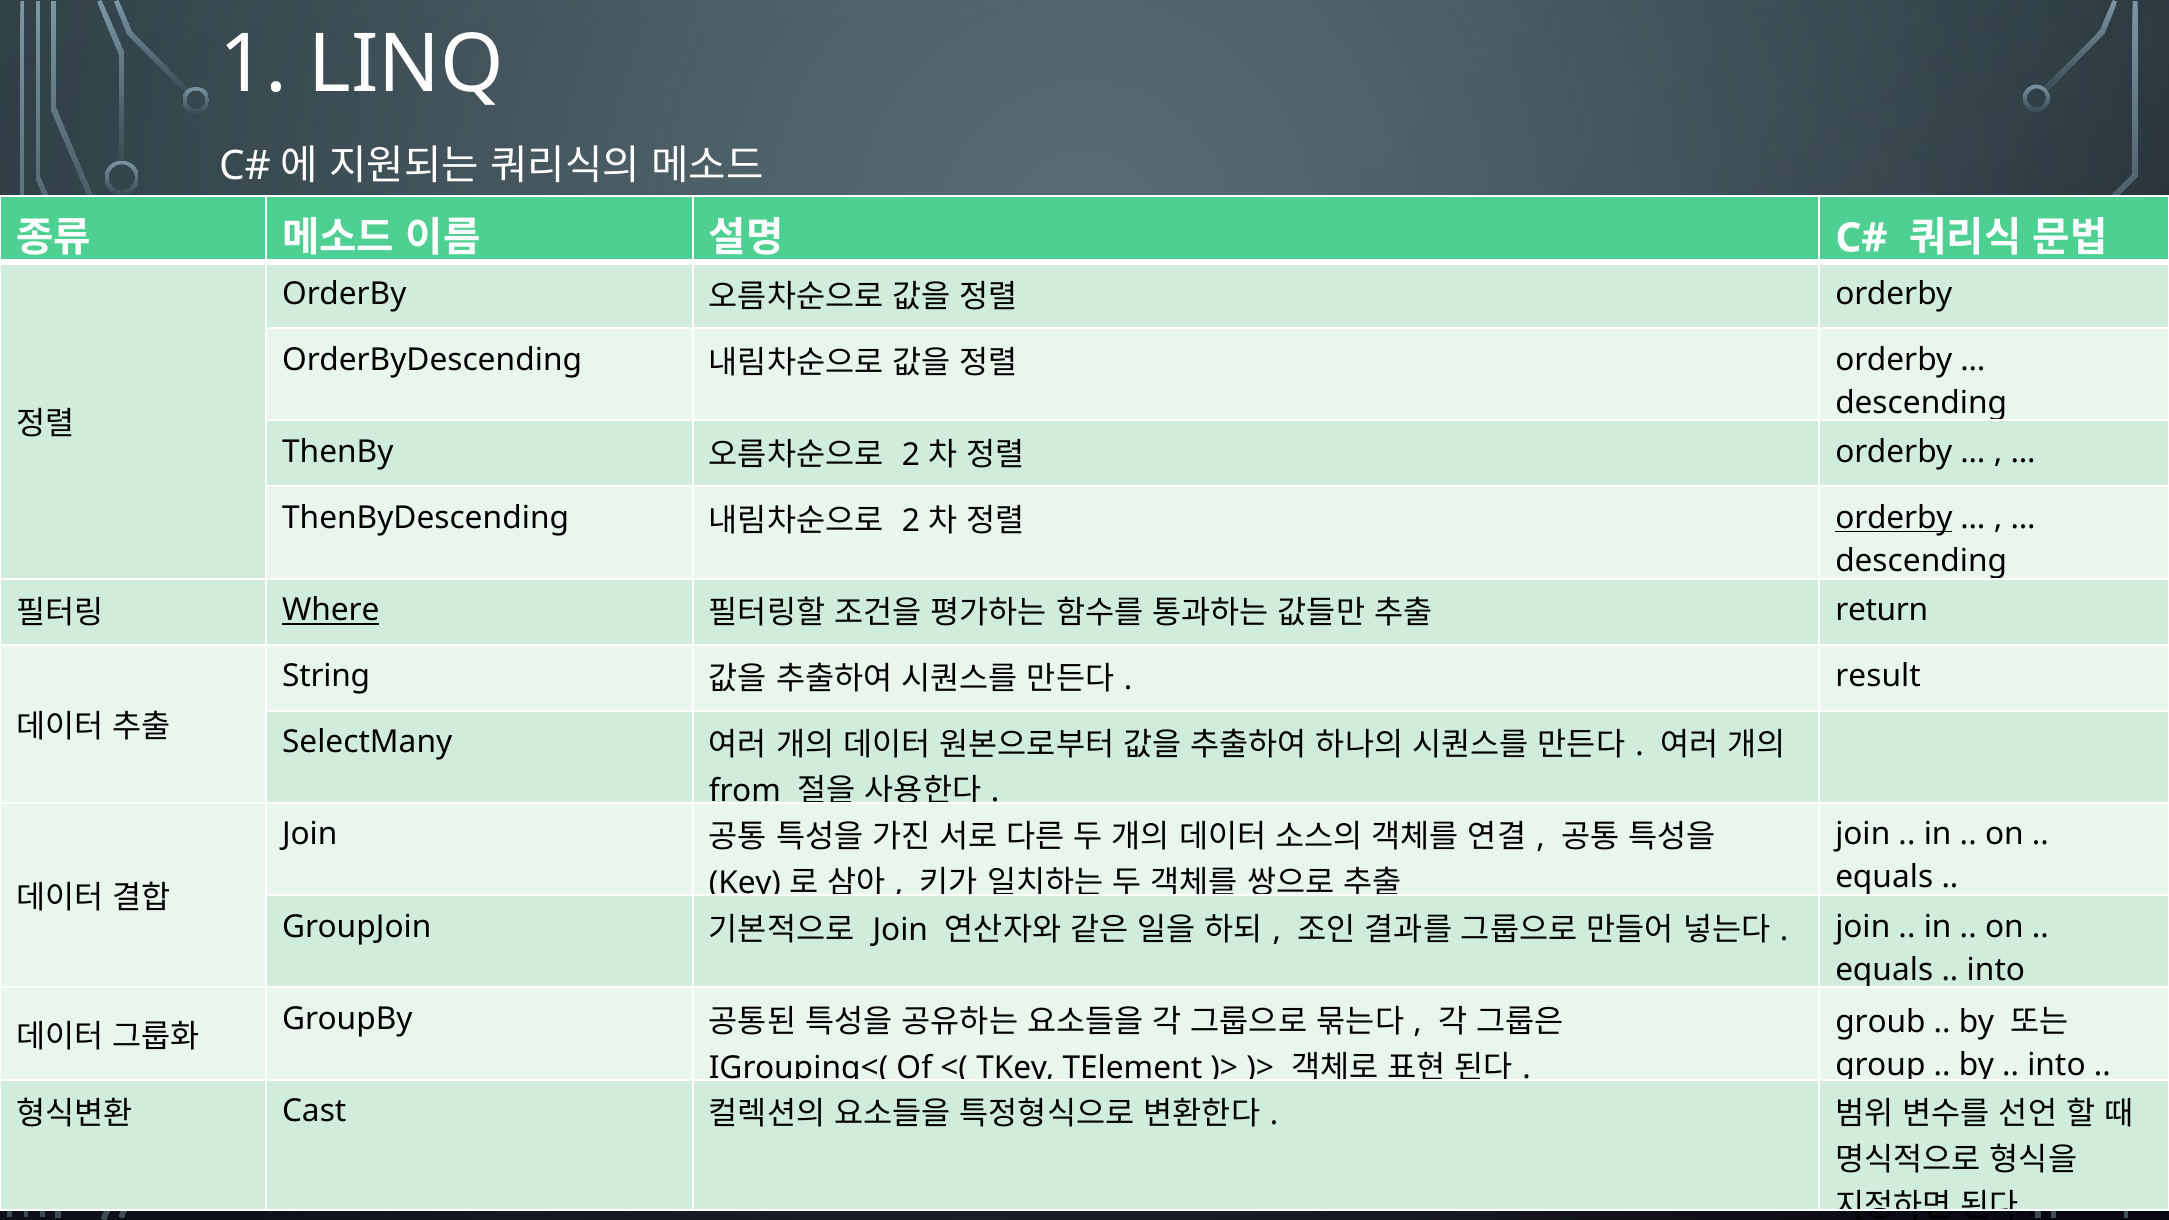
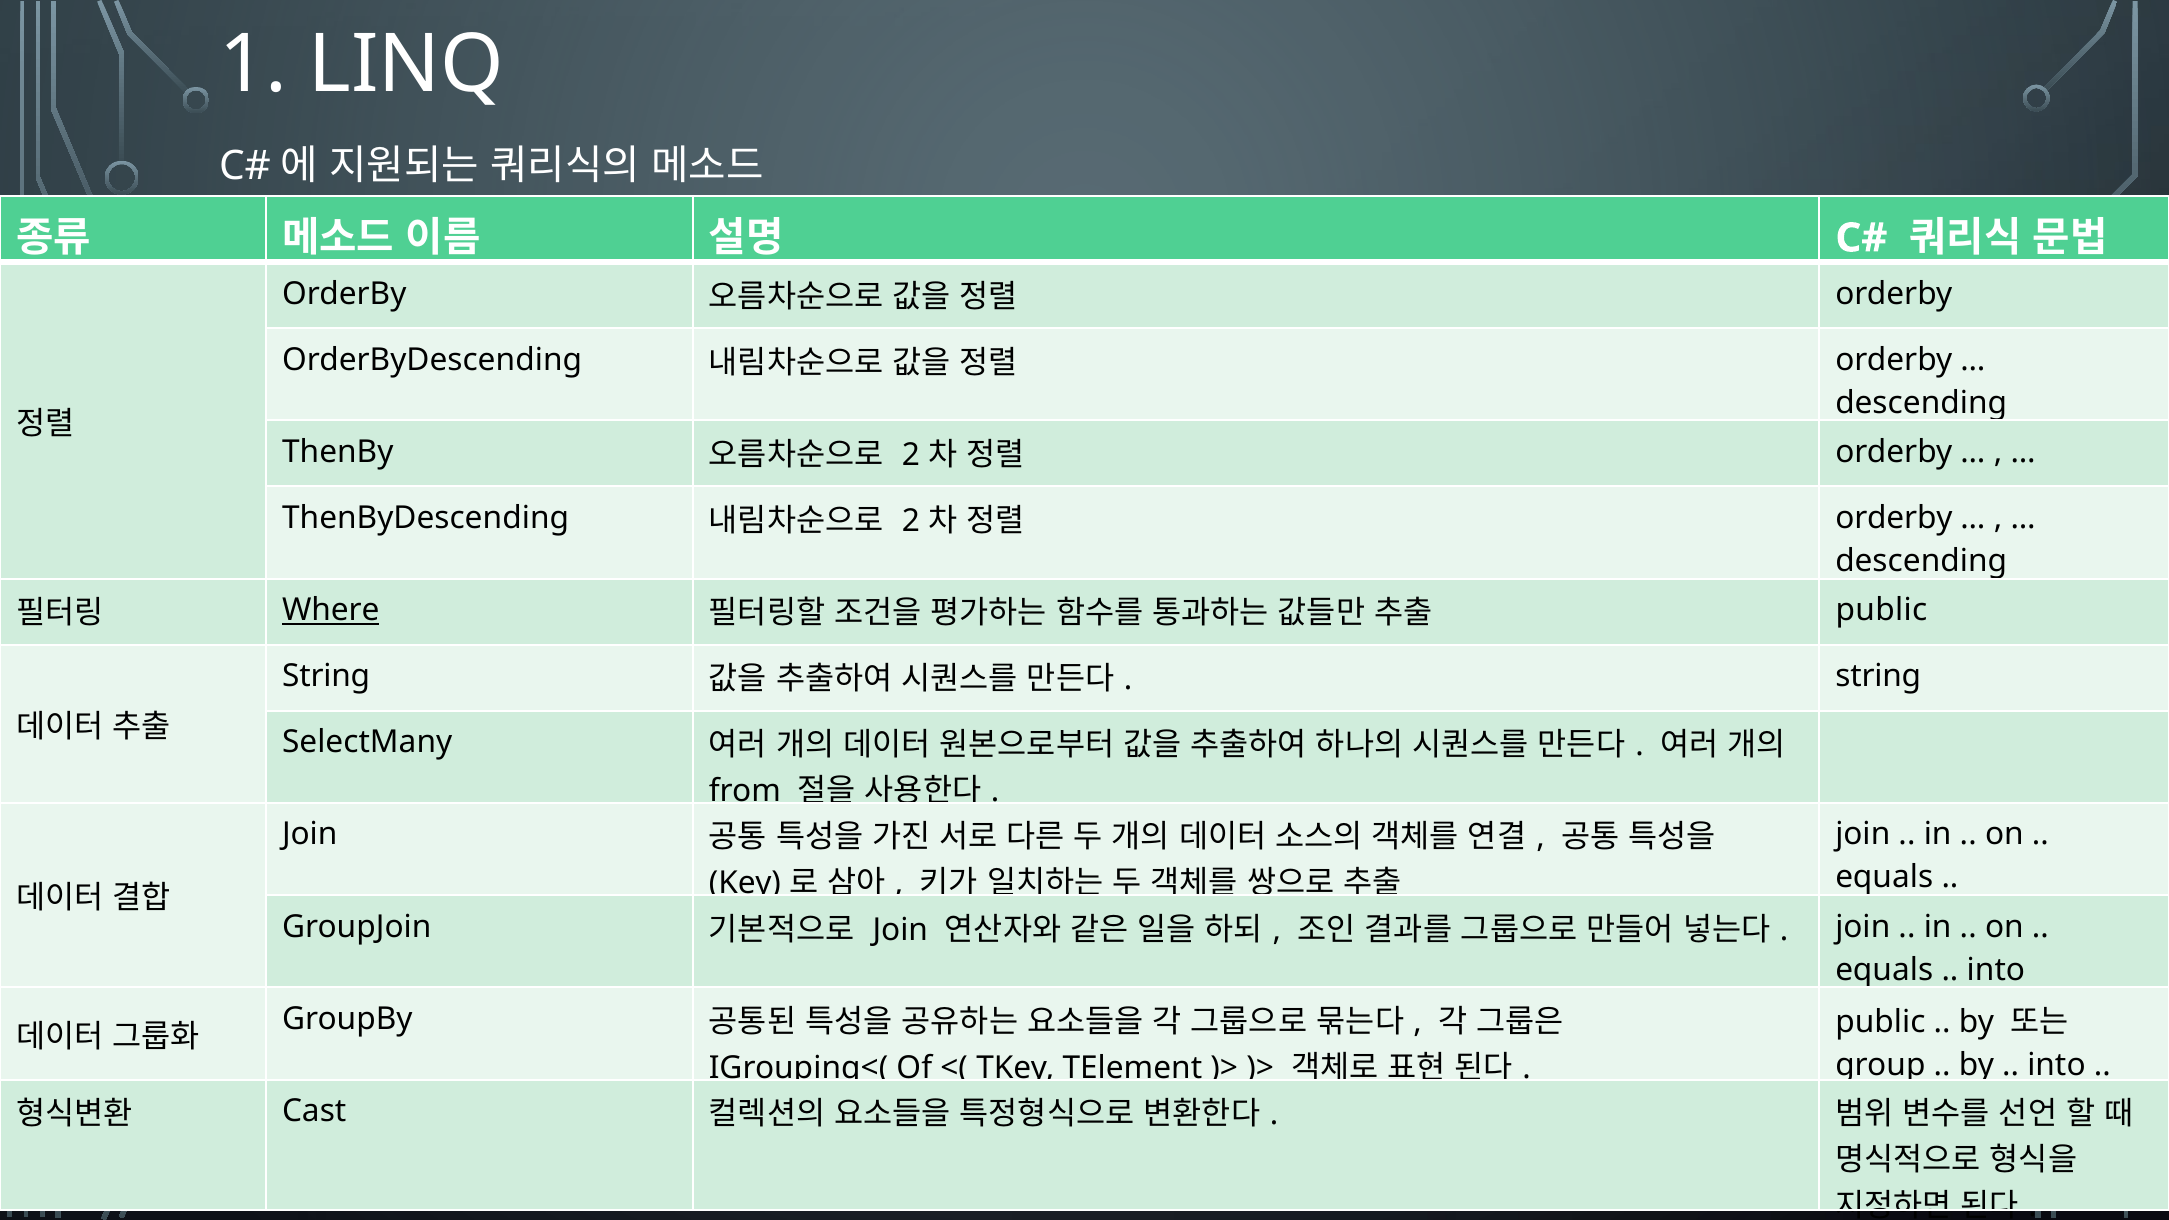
orderby at (1894, 518) underline: present -> none
return at (1882, 610): return -> public
result at (1878, 676): result -> string
groub at (1880, 1022): groub -> public
